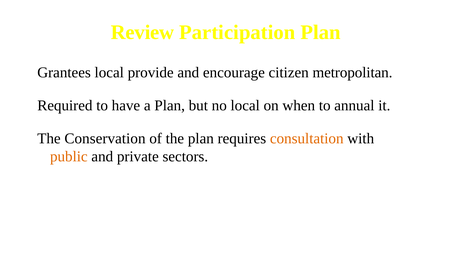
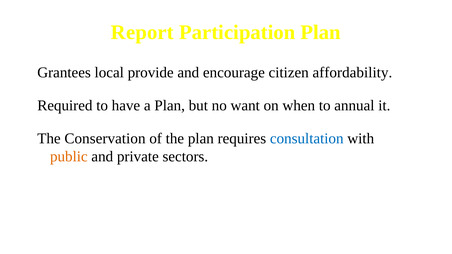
Review: Review -> Report
metropolitan: metropolitan -> affordability
no local: local -> want
consultation colour: orange -> blue
